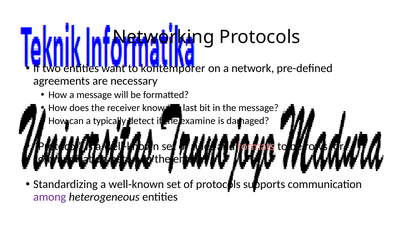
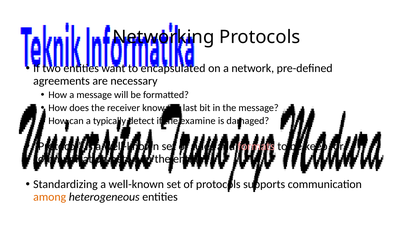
kontemporer: kontemporer -> encapsulated
rows: rows -> keep
among colour: purple -> orange
